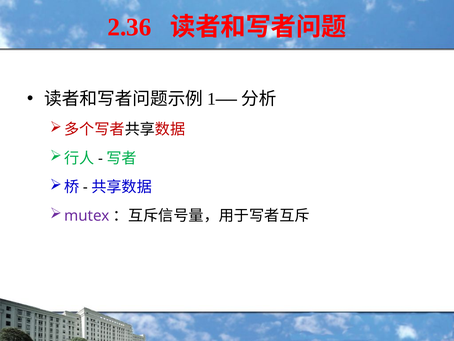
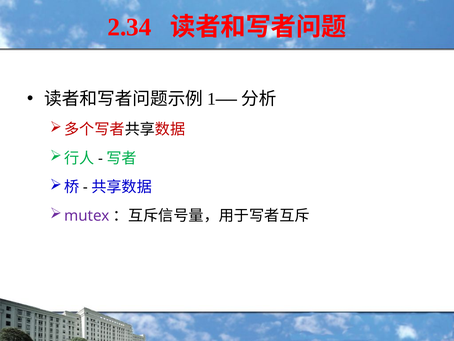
2.36: 2.36 -> 2.34
